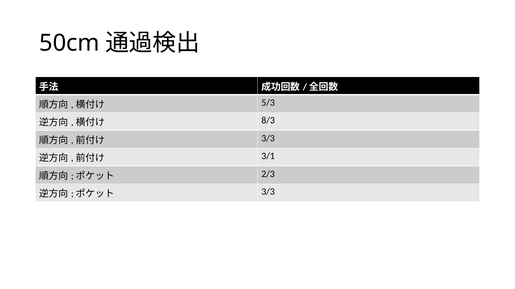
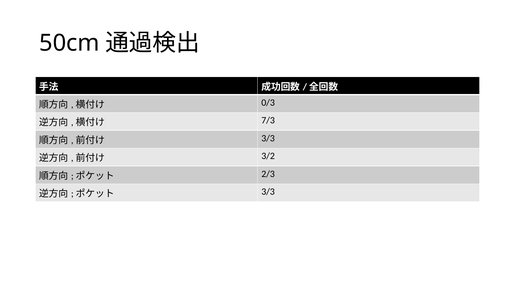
5/3: 5/3 -> 0/3
8/3: 8/3 -> 7/3
3/1: 3/1 -> 3/2
